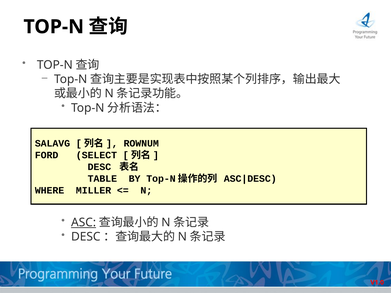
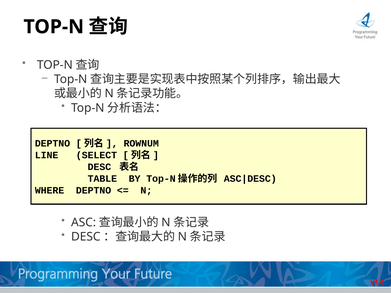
SALAVG at (52, 144): SALAVG -> DEPTNO
FORD: FORD -> LINE
WHERE MILLER: MILLER -> DEPTNO
ASC underline: present -> none
